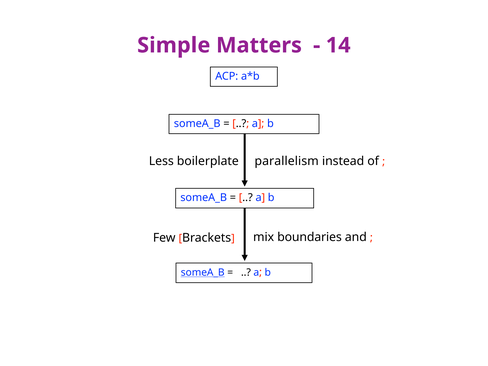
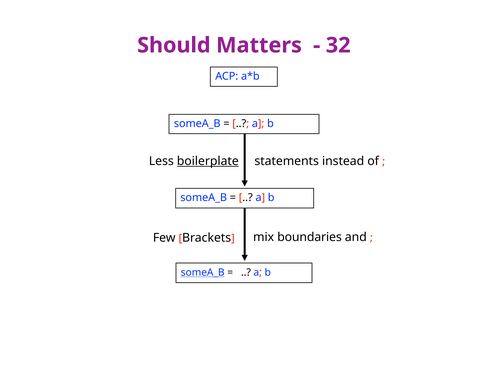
Simple: Simple -> Should
14: 14 -> 32
boilerplate underline: none -> present
parallelism: parallelism -> statements
